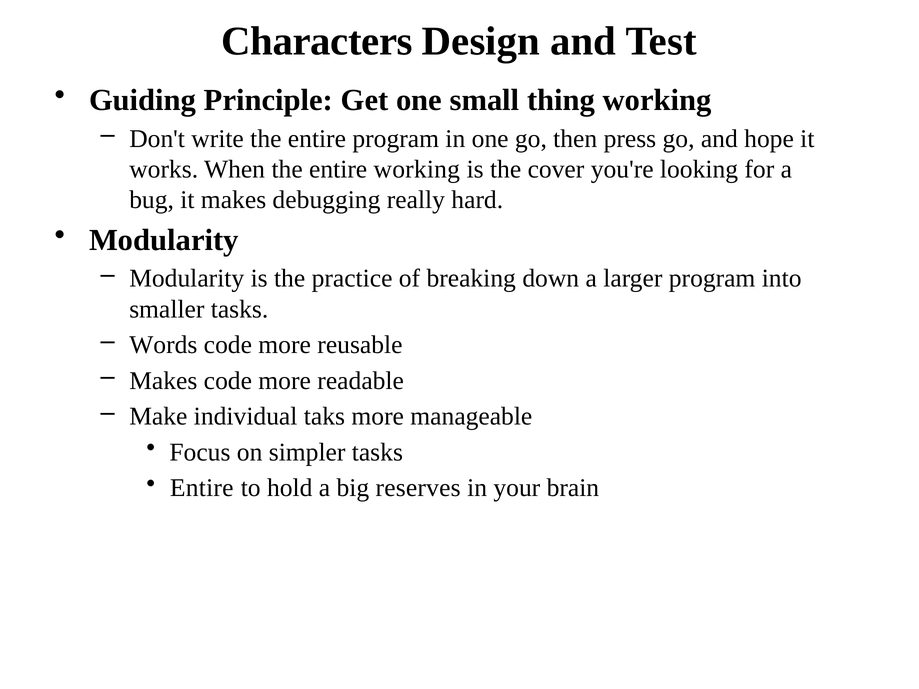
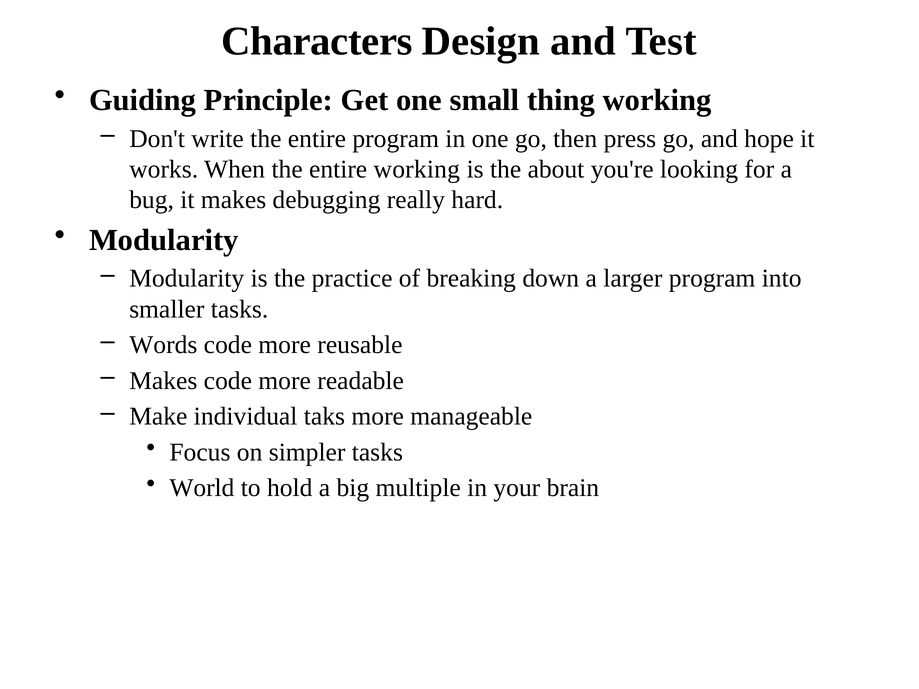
cover: cover -> about
Entire at (202, 488): Entire -> World
reserves: reserves -> multiple
